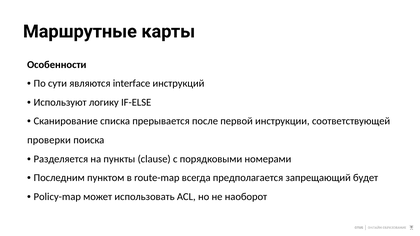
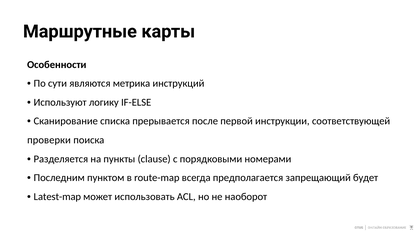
interface: interface -> метрика
Policy-map: Policy-map -> Latest-map
